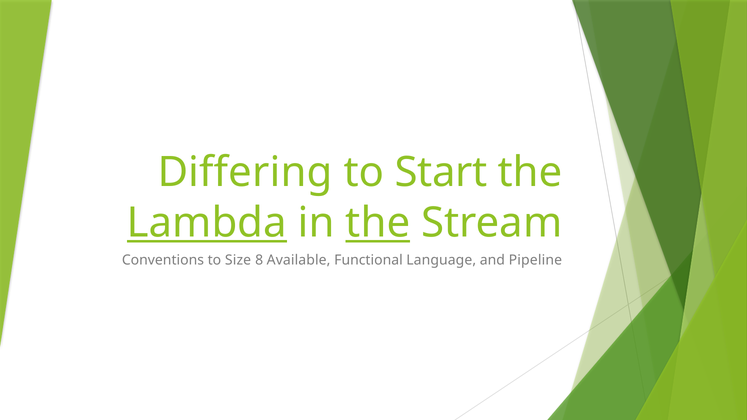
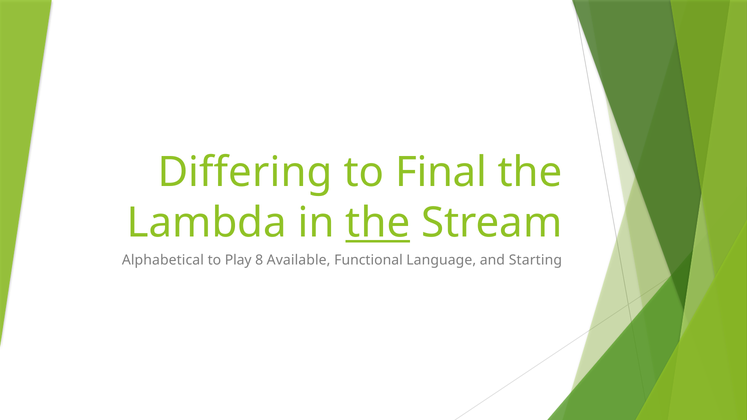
Start: Start -> Final
Lambda underline: present -> none
Conventions: Conventions -> Alphabetical
Size: Size -> Play
Pipeline: Pipeline -> Starting
